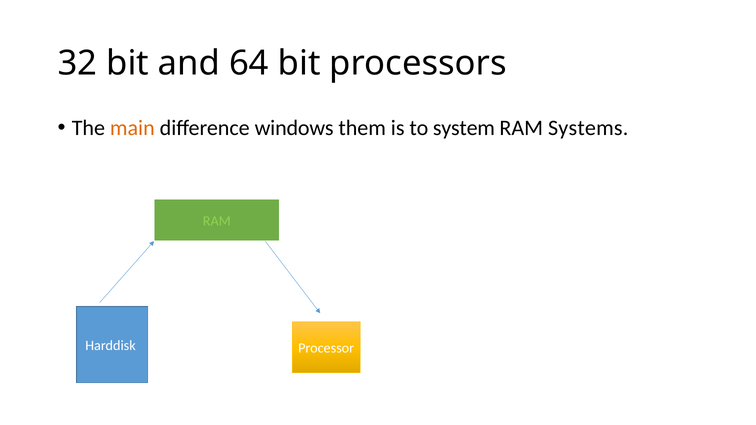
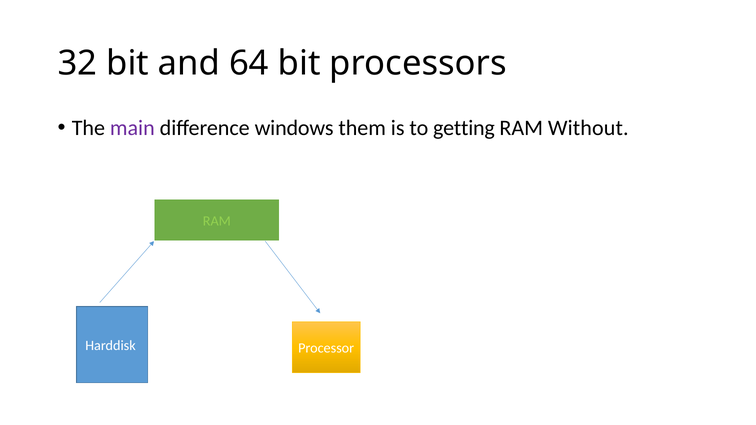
main colour: orange -> purple
system: system -> getting
Systems: Systems -> Without
